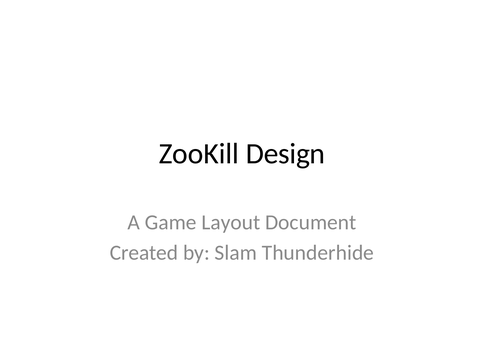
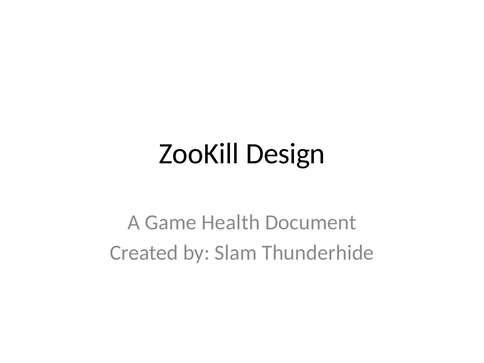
Layout: Layout -> Health
